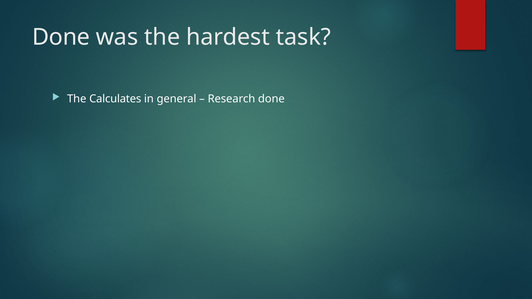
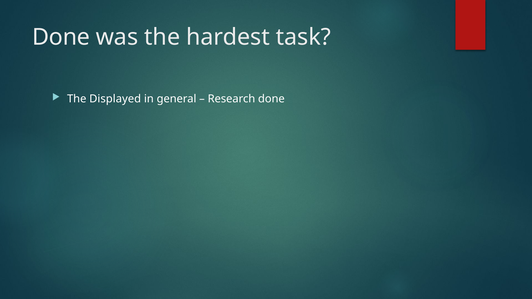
Calculates: Calculates -> Displayed
